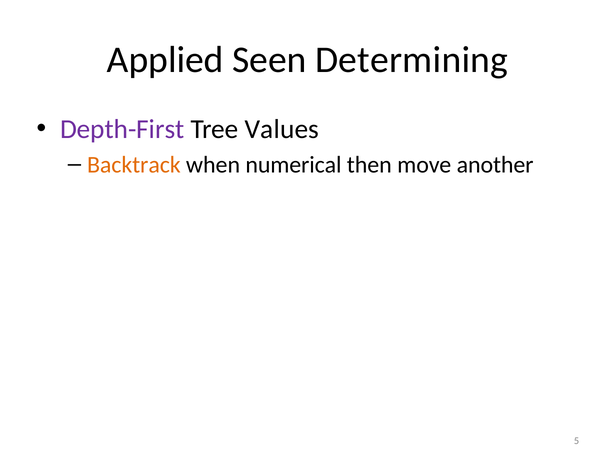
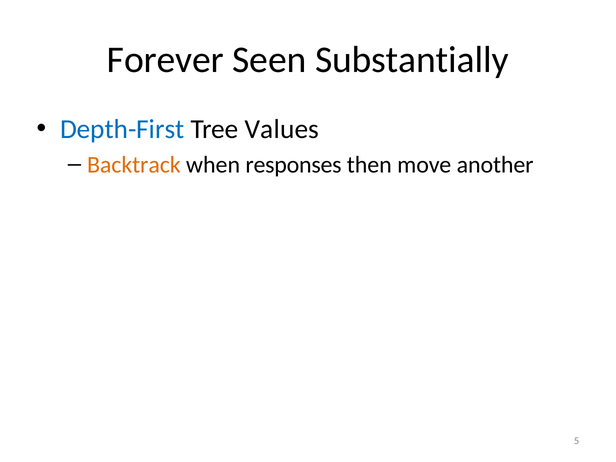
Applied: Applied -> Forever
Determining: Determining -> Substantially
Depth-First colour: purple -> blue
numerical: numerical -> responses
